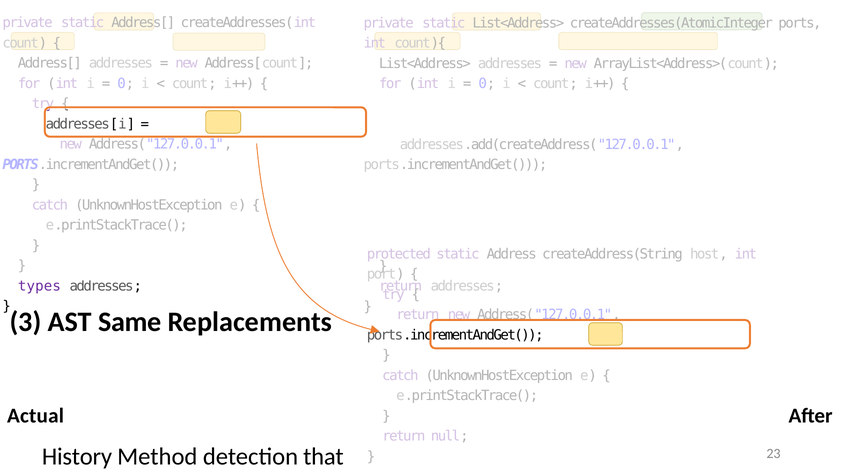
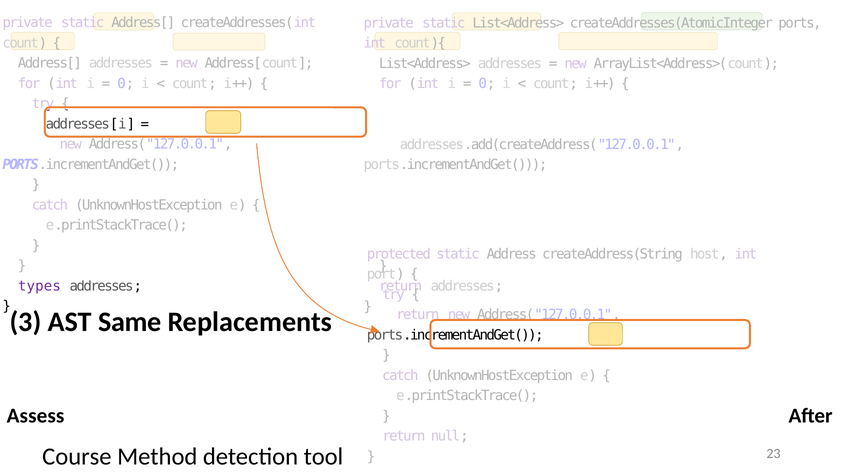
Actual: Actual -> Assess
History: History -> Course
that: that -> tool
